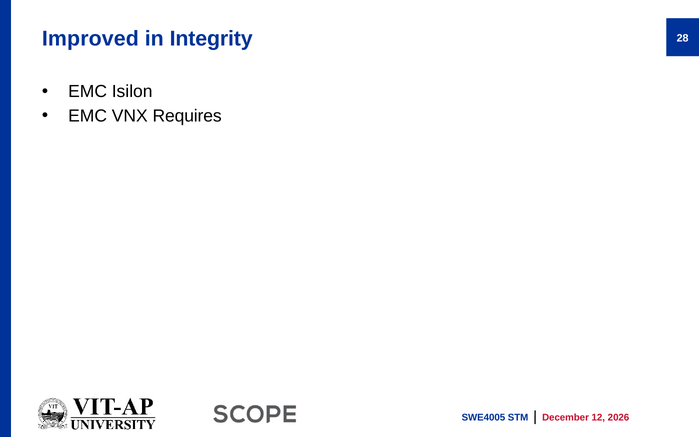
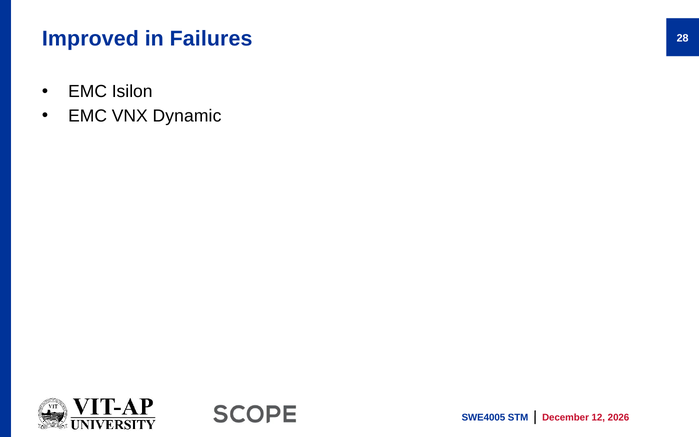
Integrity: Integrity -> Failures
Requires: Requires -> Dynamic
